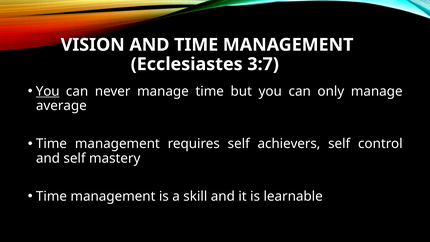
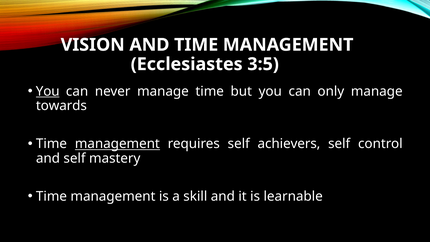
3:7: 3:7 -> 3:5
average: average -> towards
management at (117, 144) underline: none -> present
